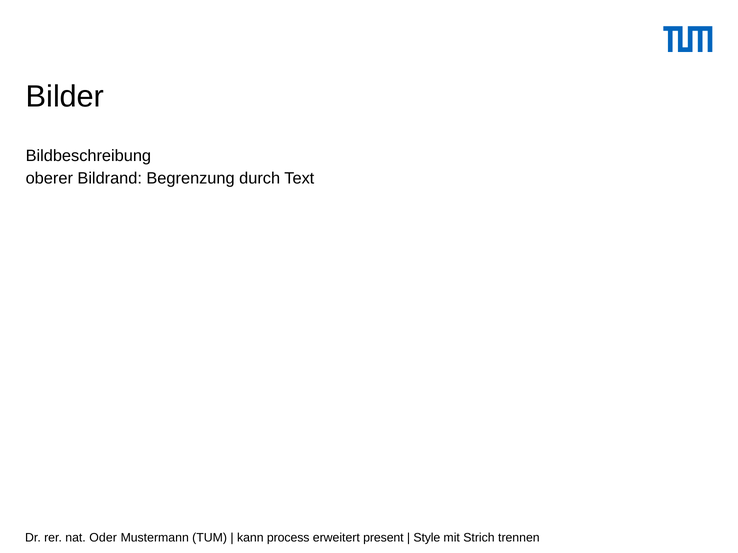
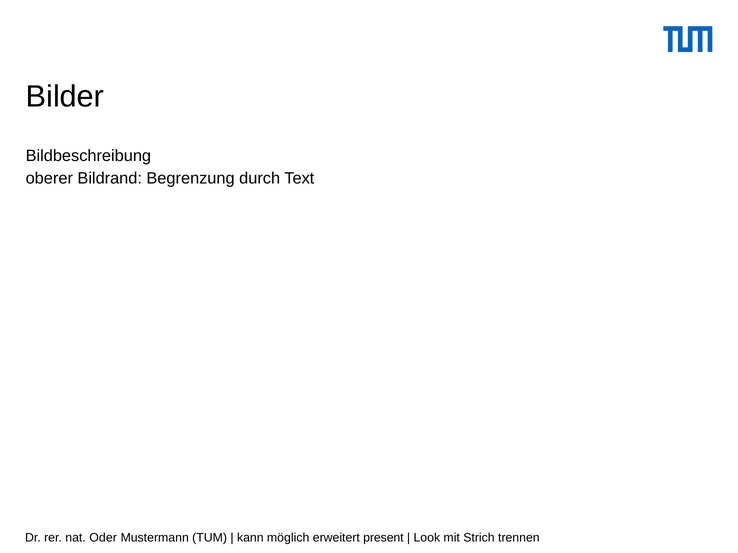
process: process -> möglich
Style: Style -> Look
